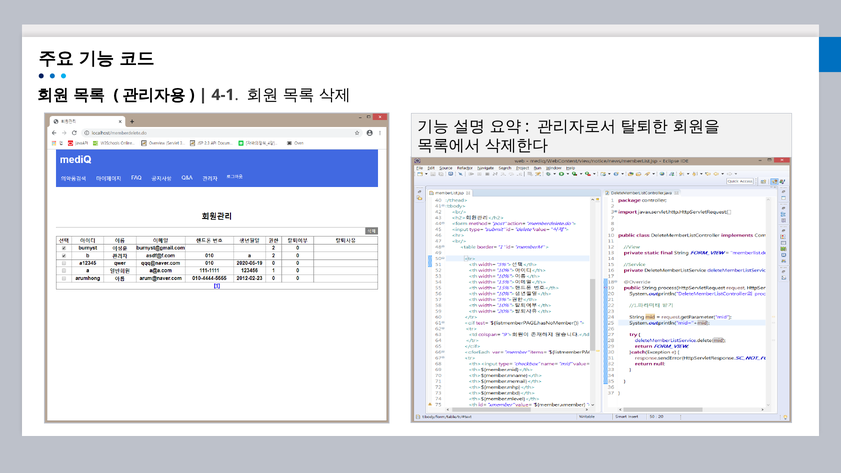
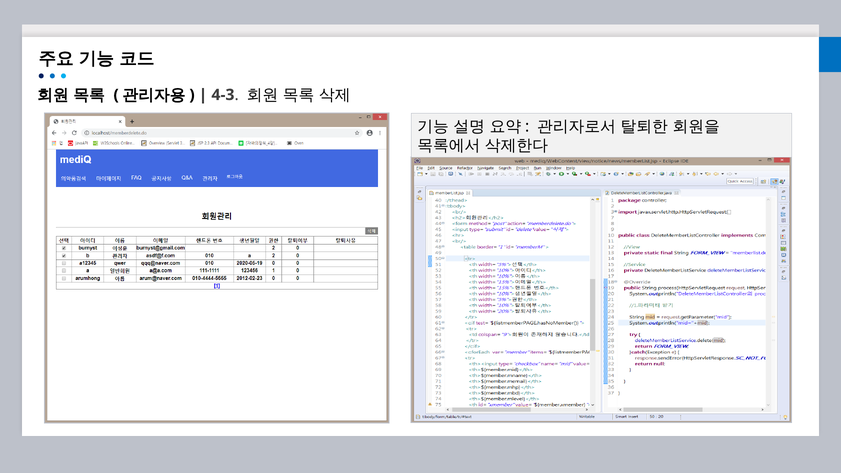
4-1: 4-1 -> 4-3
